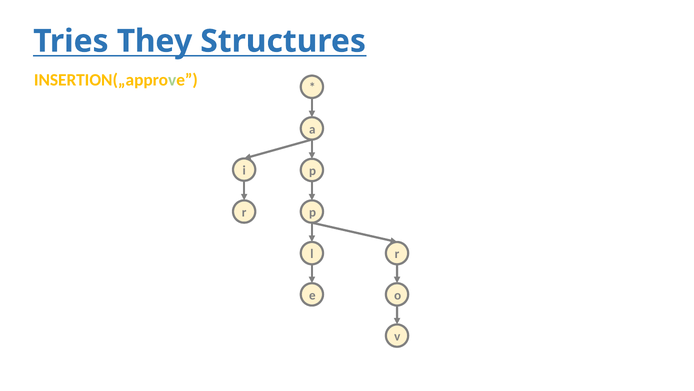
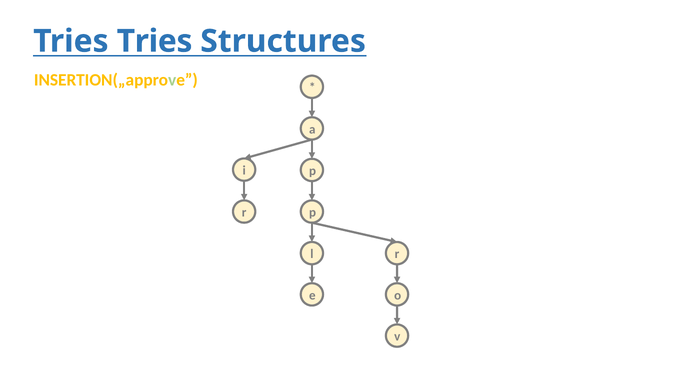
Tries They: They -> Tries
